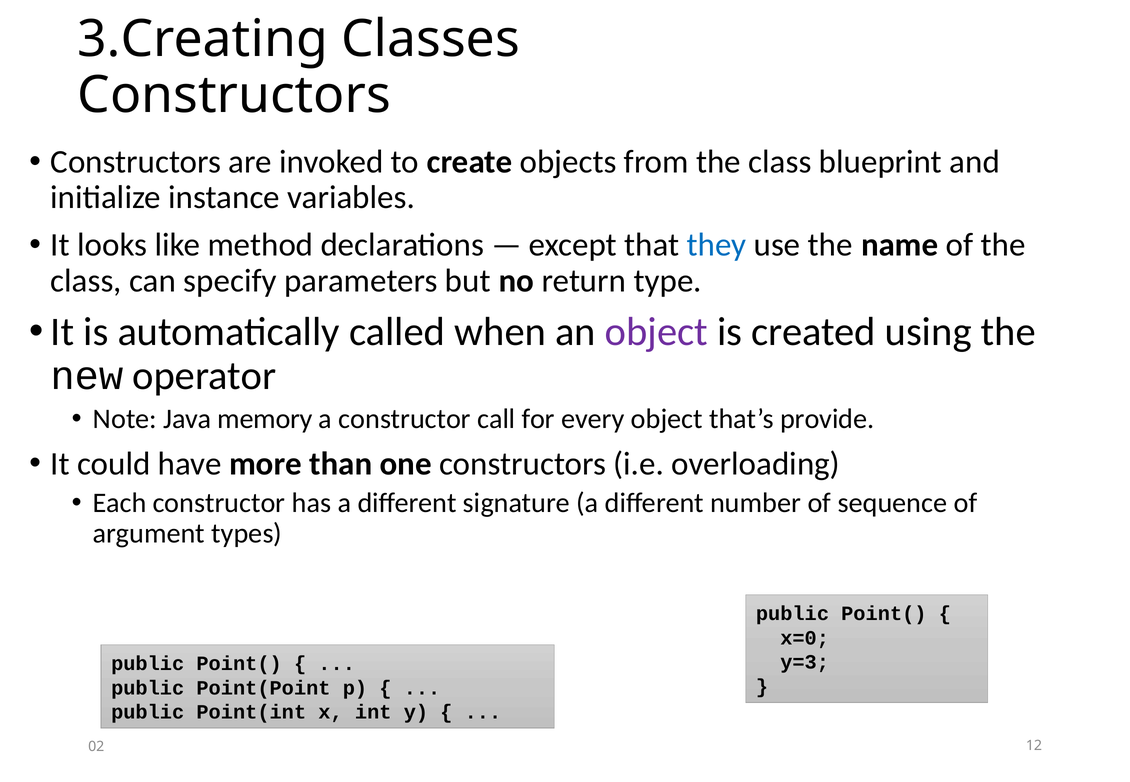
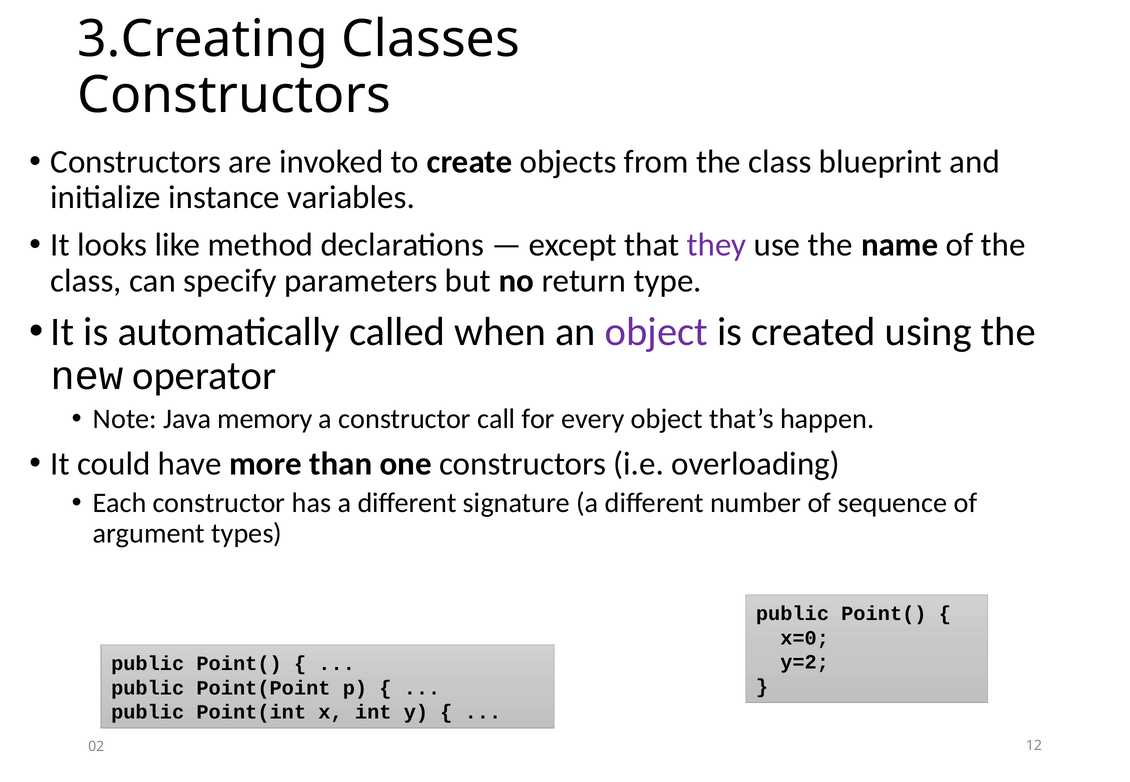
they colour: blue -> purple
provide: provide -> happen
y=3: y=3 -> y=2
